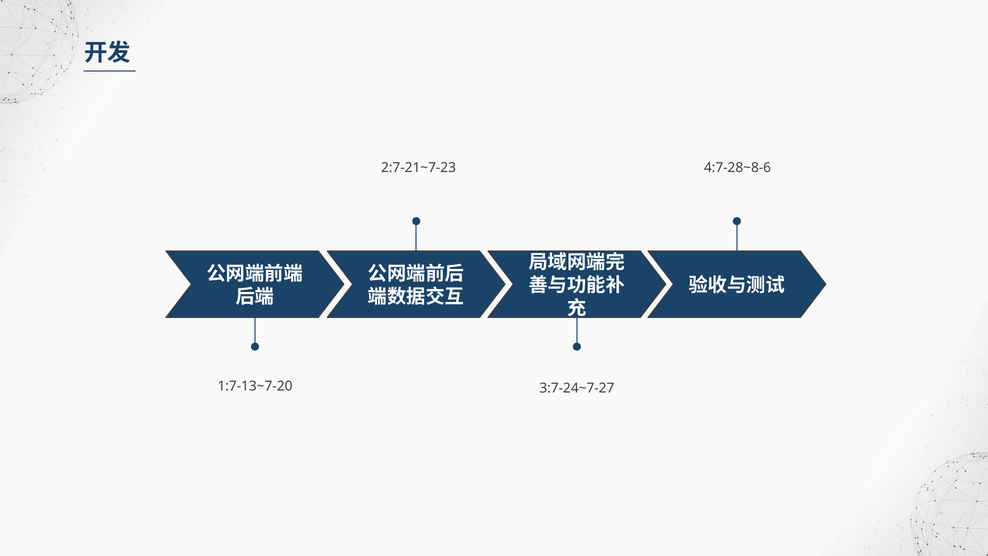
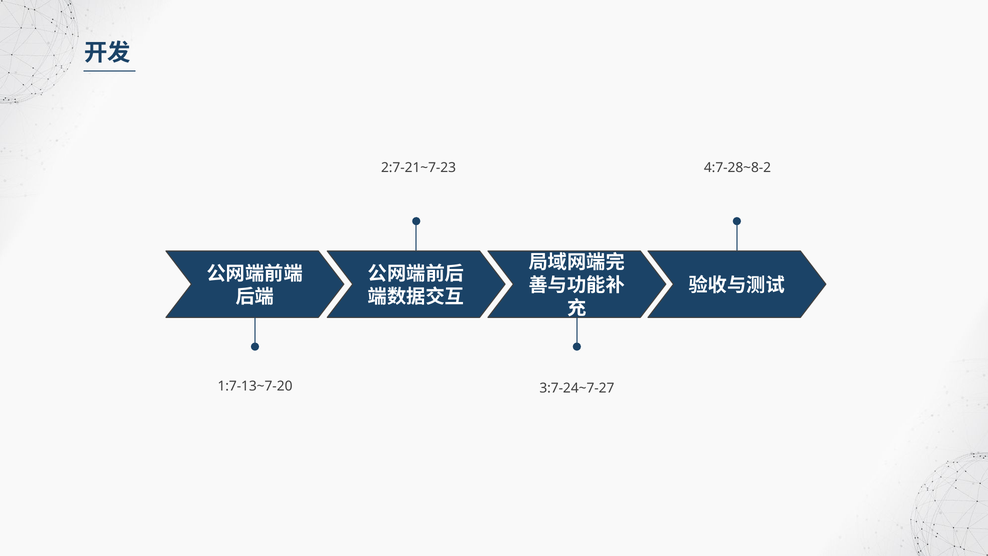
4:7-28~8-6: 4:7-28~8-6 -> 4:7-28~8-2
